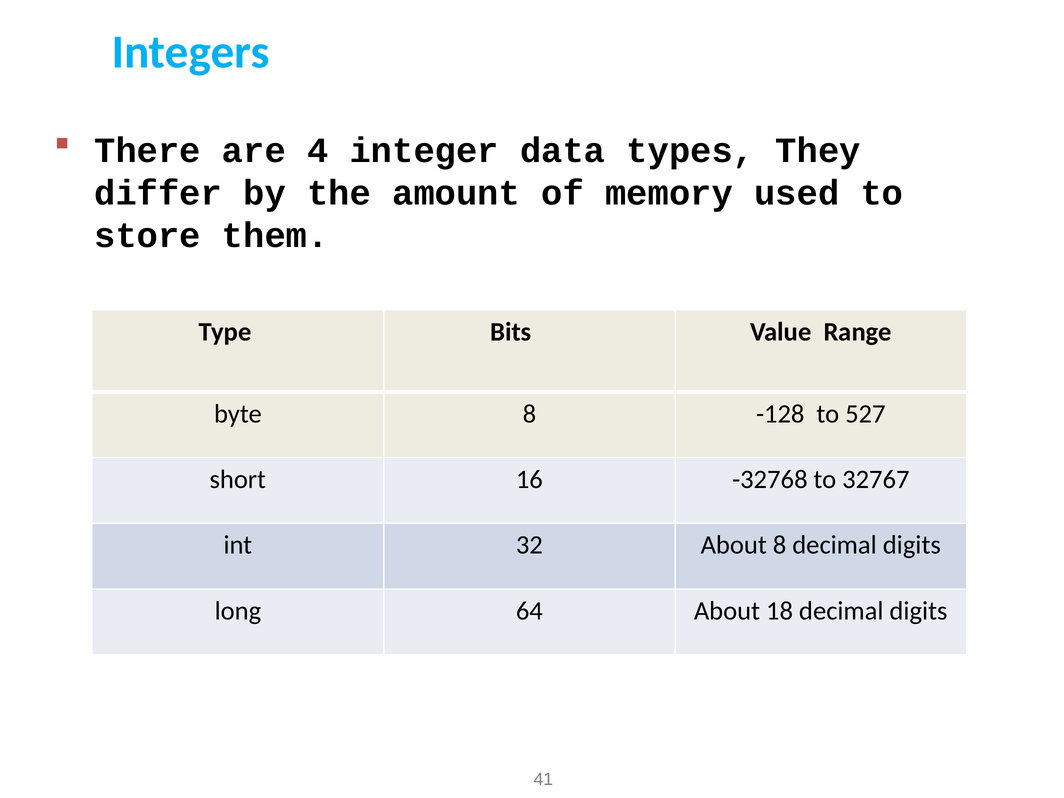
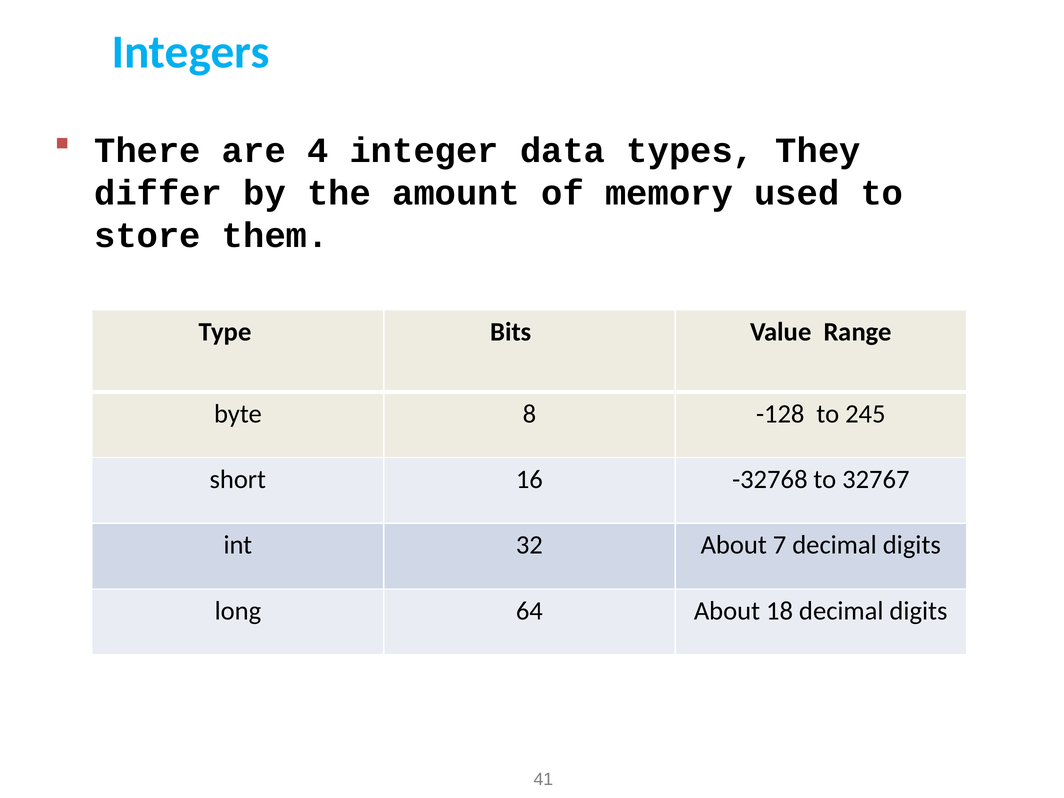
527: 527 -> 245
About 8: 8 -> 7
